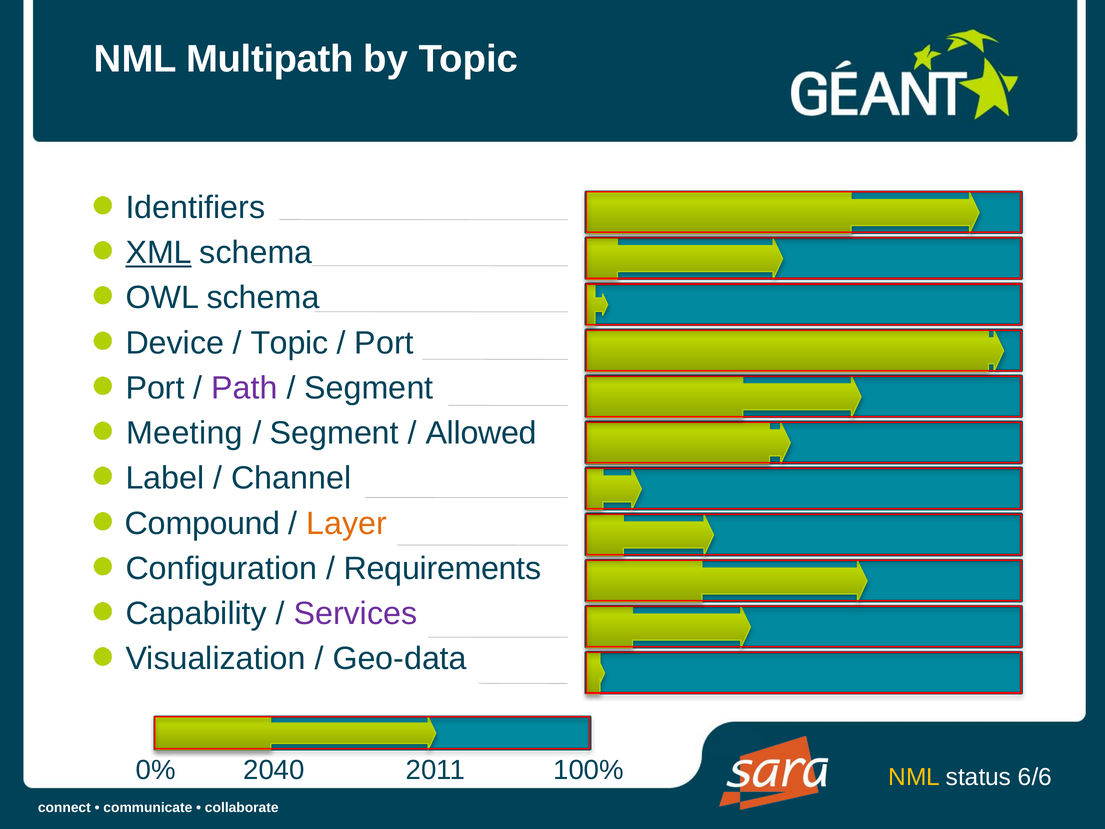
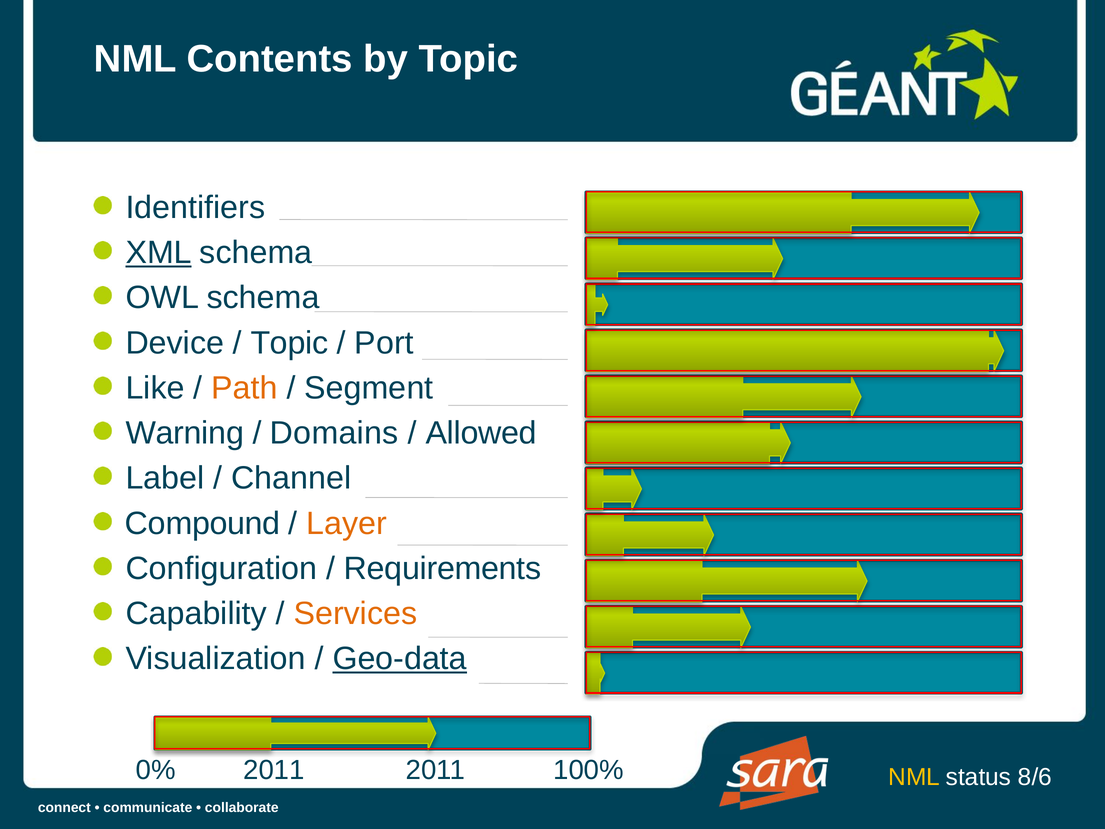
Multipath: Multipath -> Contents
Port at (155, 388): Port -> Like
Path colour: purple -> orange
Meeting: Meeting -> Warning
Segment at (334, 433): Segment -> Domains
Services colour: purple -> orange
Geo-data underline: none -> present
2040 at (274, 770): 2040 -> 2011
6/6: 6/6 -> 8/6
